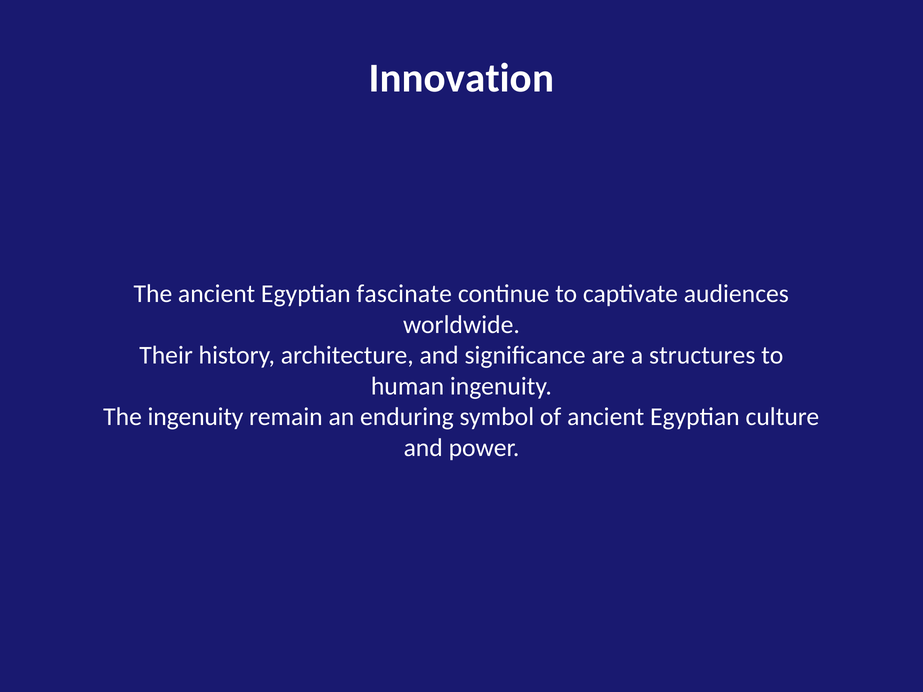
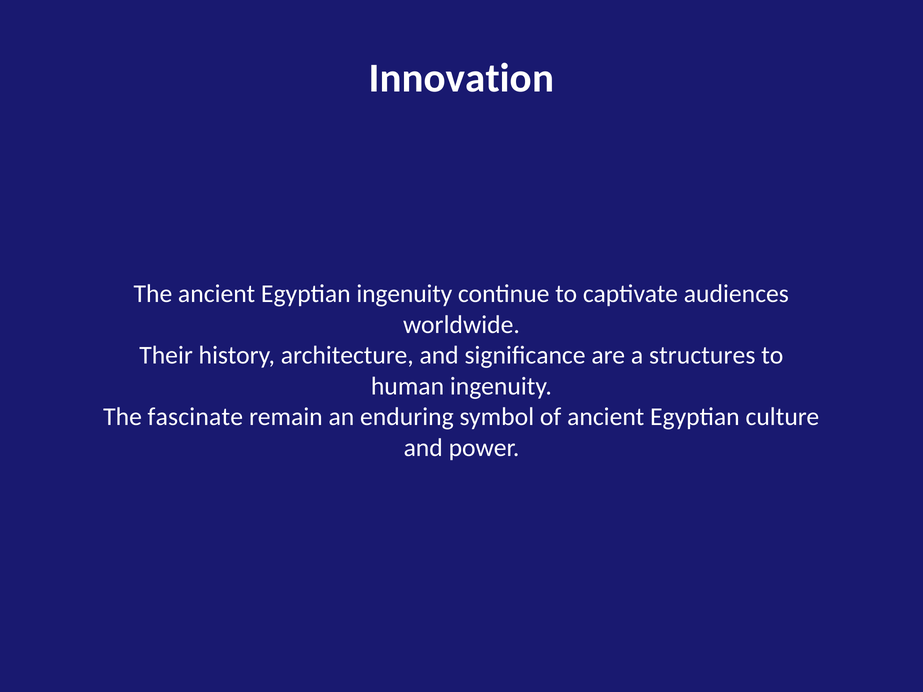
Egyptian fascinate: fascinate -> ingenuity
The ingenuity: ingenuity -> fascinate
